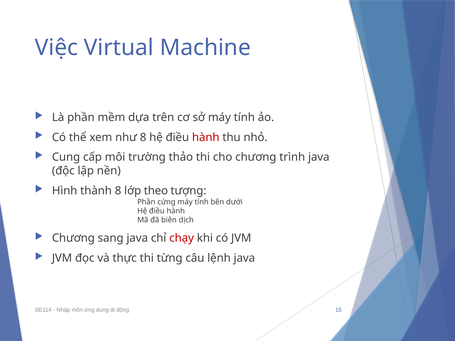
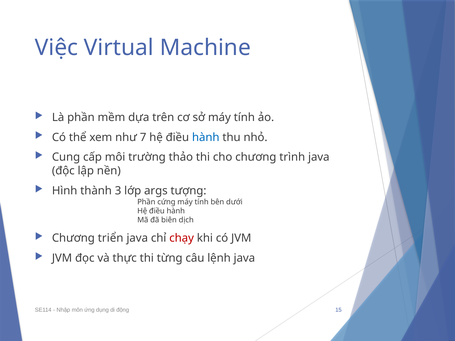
như 8: 8 -> 7
hành at (206, 137) colour: red -> blue
thành 8: 8 -> 3
theo: theo -> args
sang: sang -> triển
